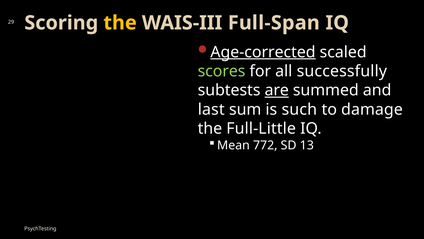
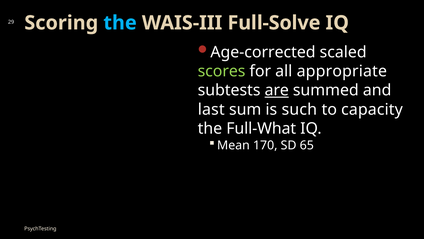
the at (120, 23) colour: yellow -> light blue
Full-Span: Full-Span -> Full-Solve
Age-corrected underline: present -> none
successfully: successfully -> appropriate
damage: damage -> capacity
Full-Little: Full-Little -> Full-What
772: 772 -> 170
13: 13 -> 65
